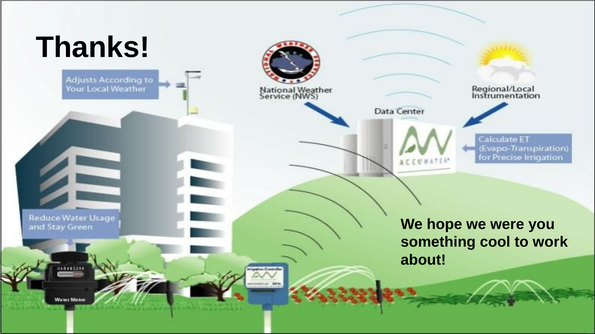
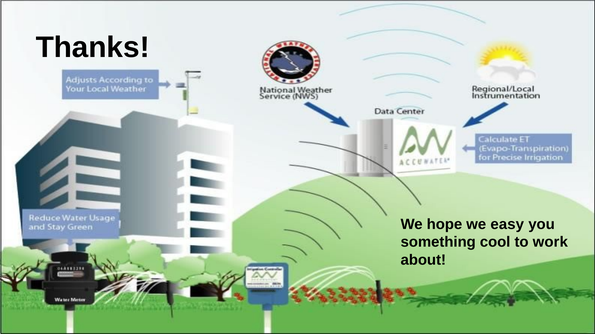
were: were -> easy
